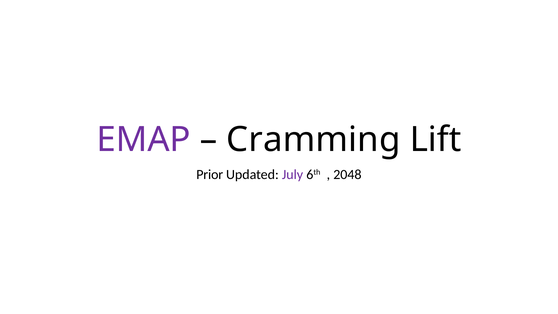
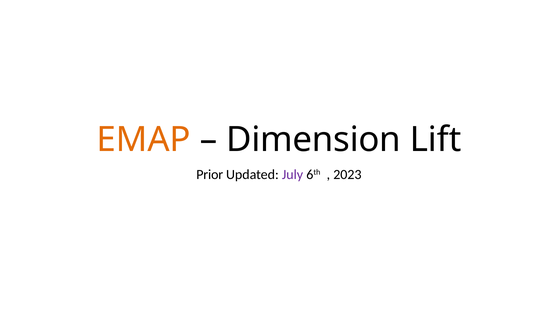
EMAP colour: purple -> orange
Cramming: Cramming -> Dimension
2048: 2048 -> 2023
